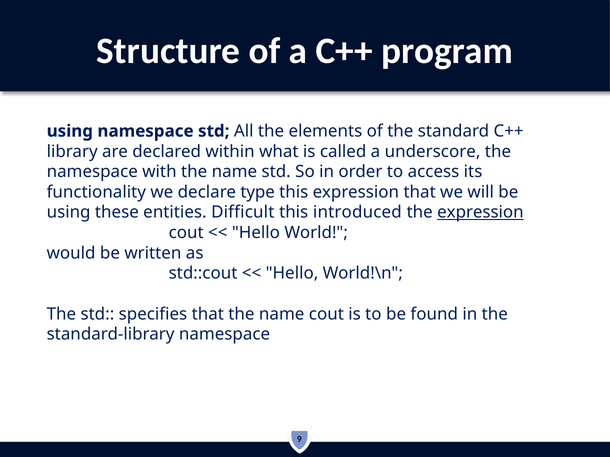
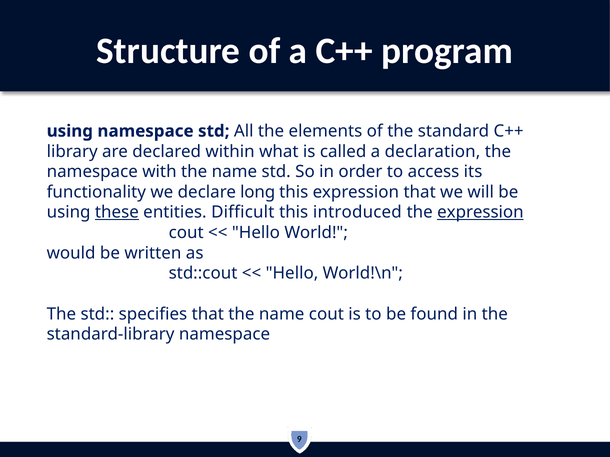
underscore: underscore -> declaration
type: type -> long
these underline: none -> present
